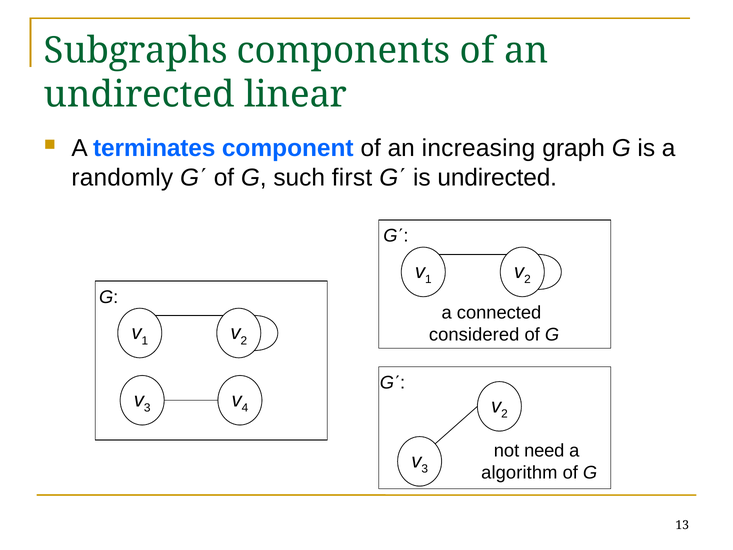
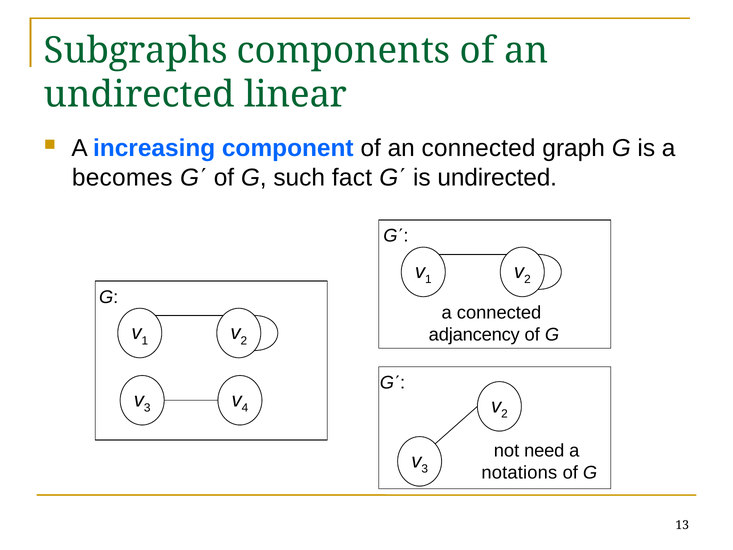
terminates: terminates -> increasing
an increasing: increasing -> connected
randomly: randomly -> becomes
first: first -> fact
considered: considered -> adjancency
algorithm: algorithm -> notations
